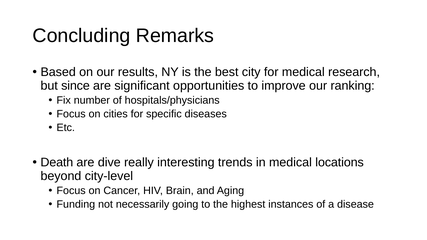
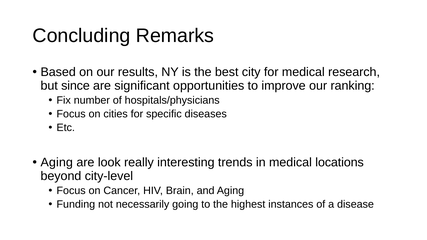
Death at (57, 163): Death -> Aging
dive: dive -> look
